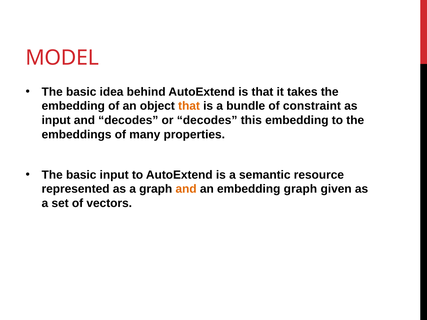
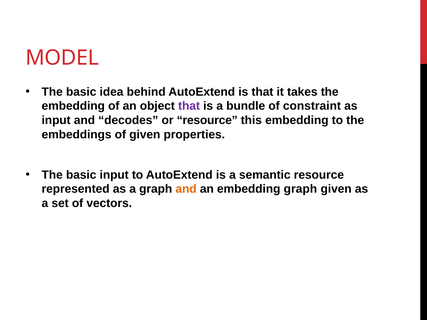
that at (189, 106) colour: orange -> purple
or decodes: decodes -> resource
of many: many -> given
